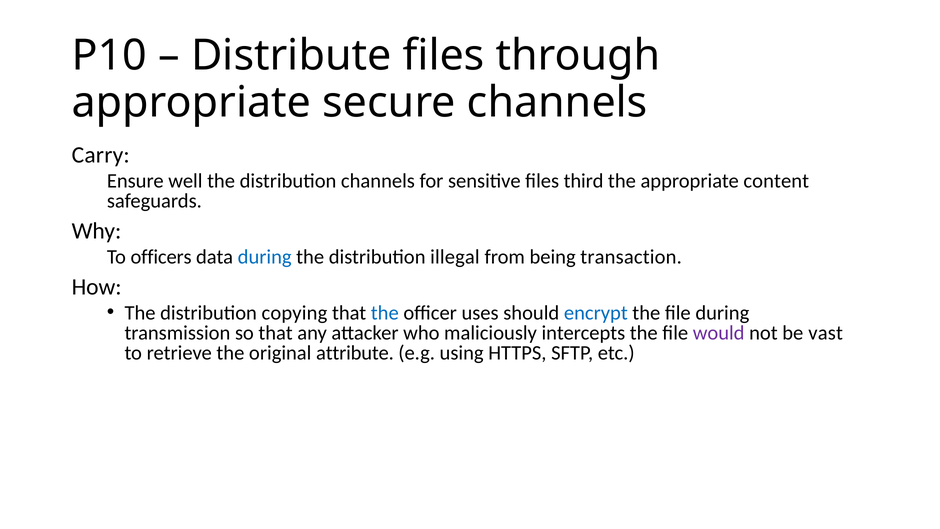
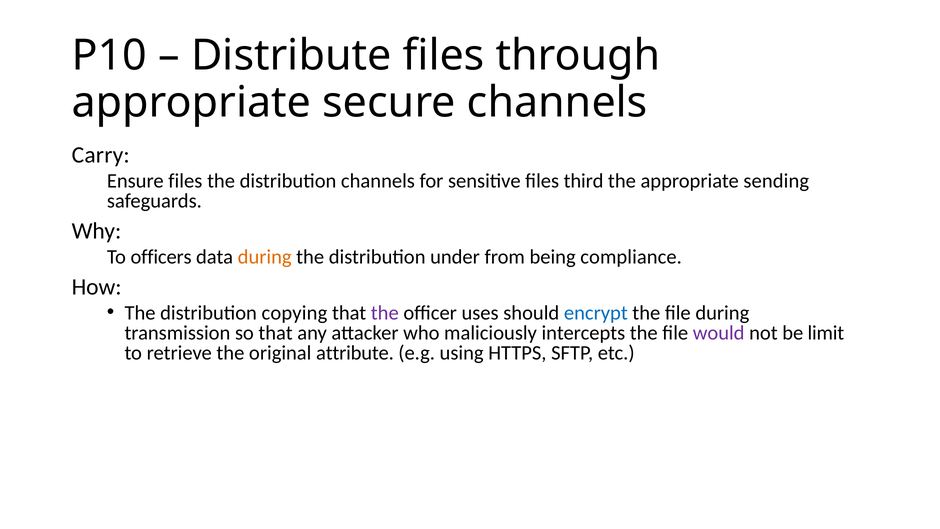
Ensure well: well -> files
content: content -> sending
during at (265, 257) colour: blue -> orange
illegal: illegal -> under
transaction: transaction -> compliance
the at (385, 313) colour: blue -> purple
vast: vast -> limit
